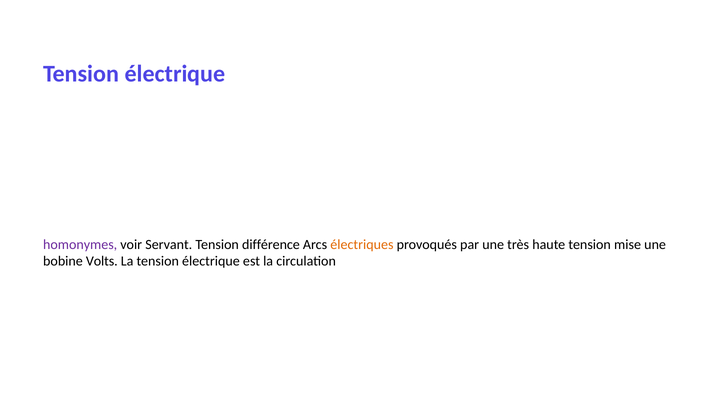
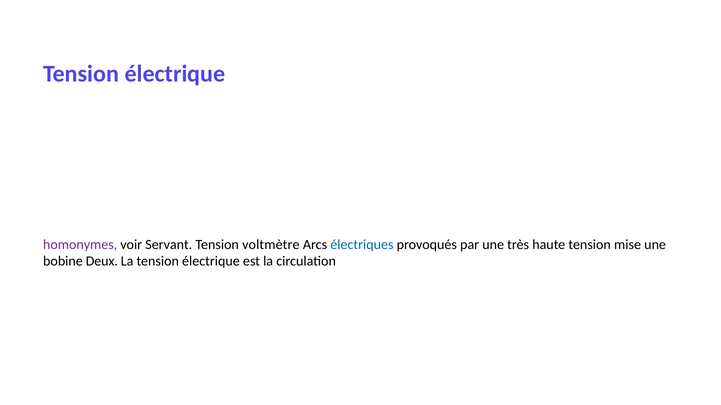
différence: différence -> voltmètre
électriques colour: orange -> blue
Volts: Volts -> Deux
